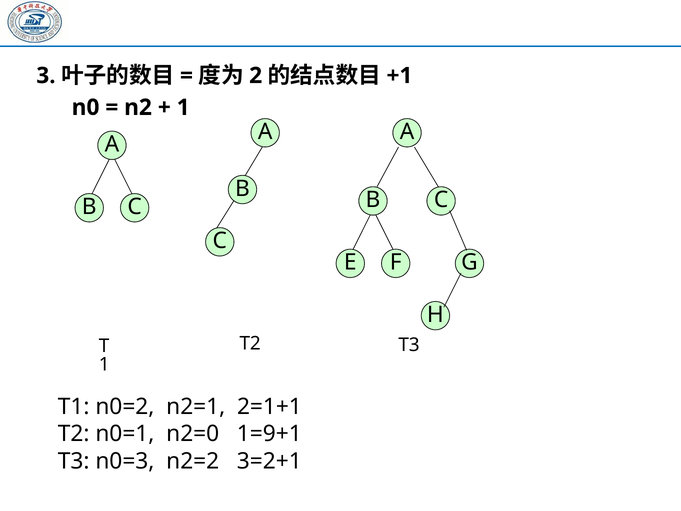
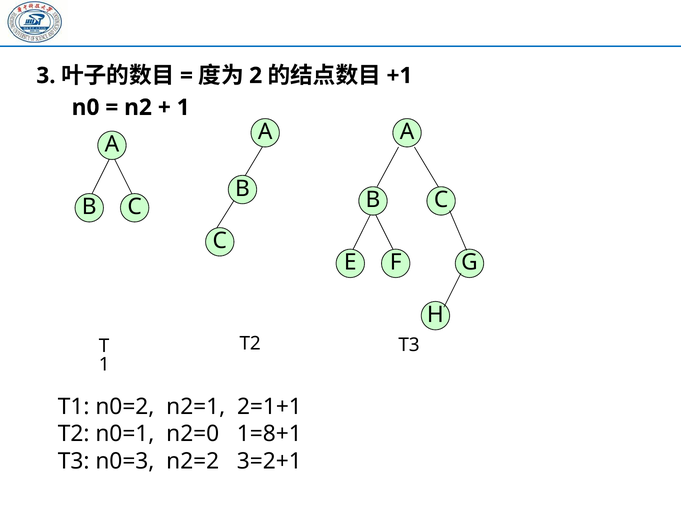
1=9+1: 1=9+1 -> 1=8+1
